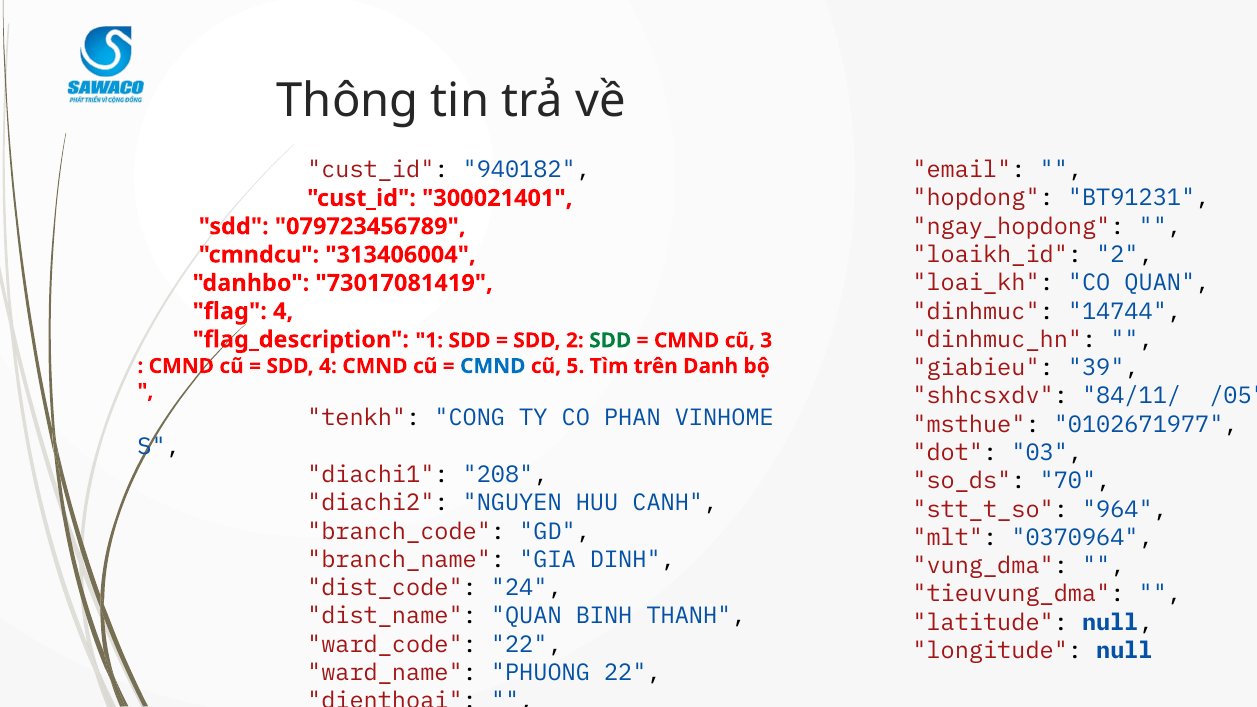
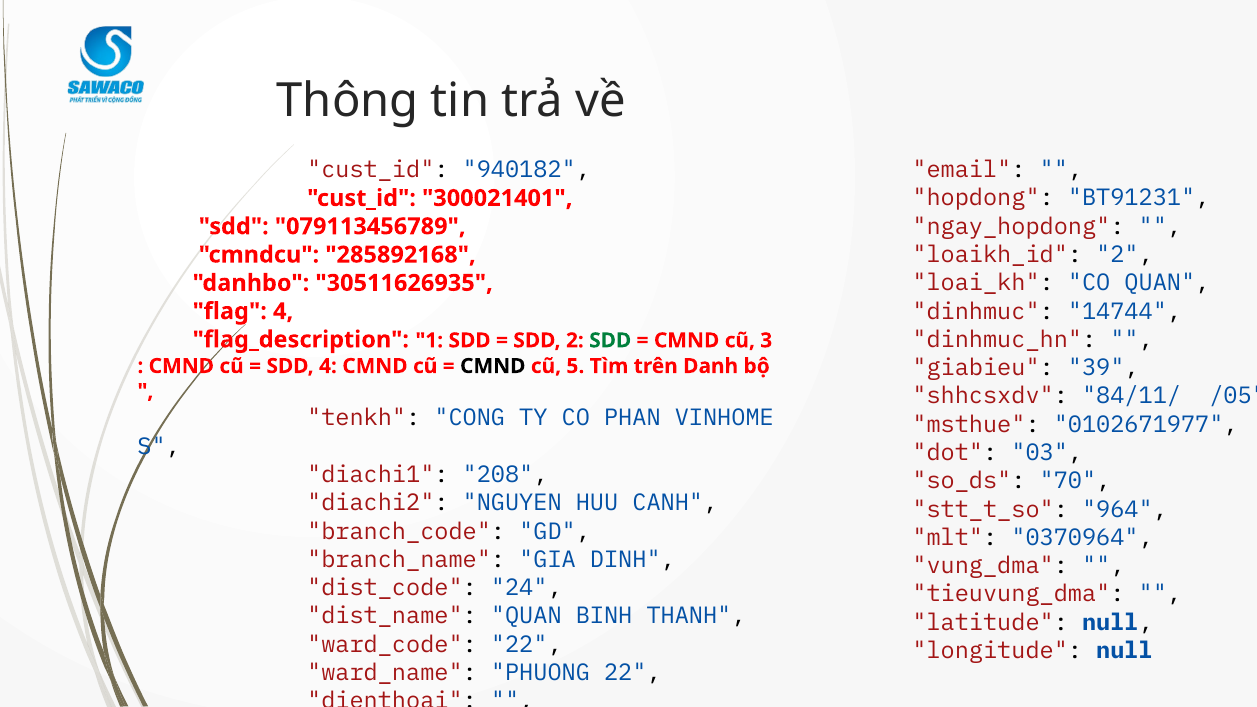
079723456789: 079723456789 -> 079113456789
313406004: 313406004 -> 285892168
73017081419: 73017081419 -> 30511626935
CMND at (493, 366) colour: blue -> black
